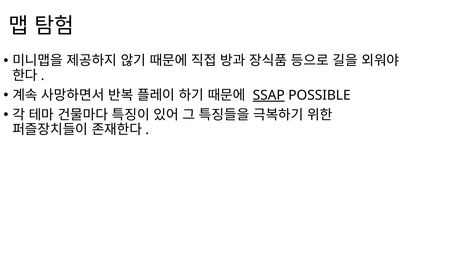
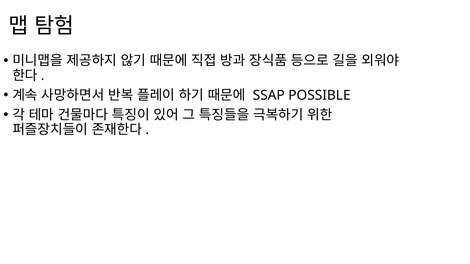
SSAP underline: present -> none
